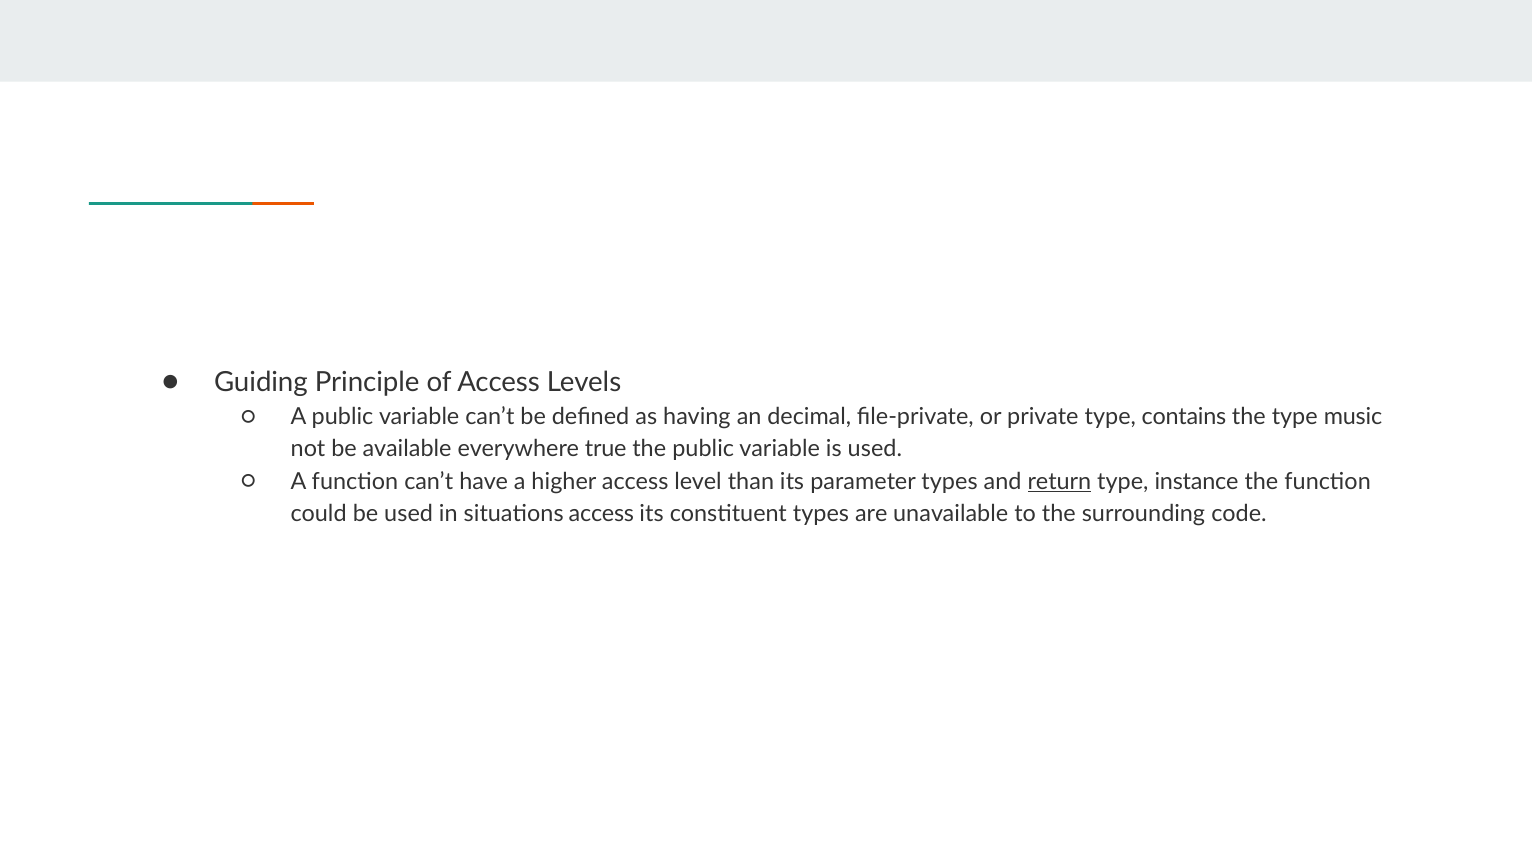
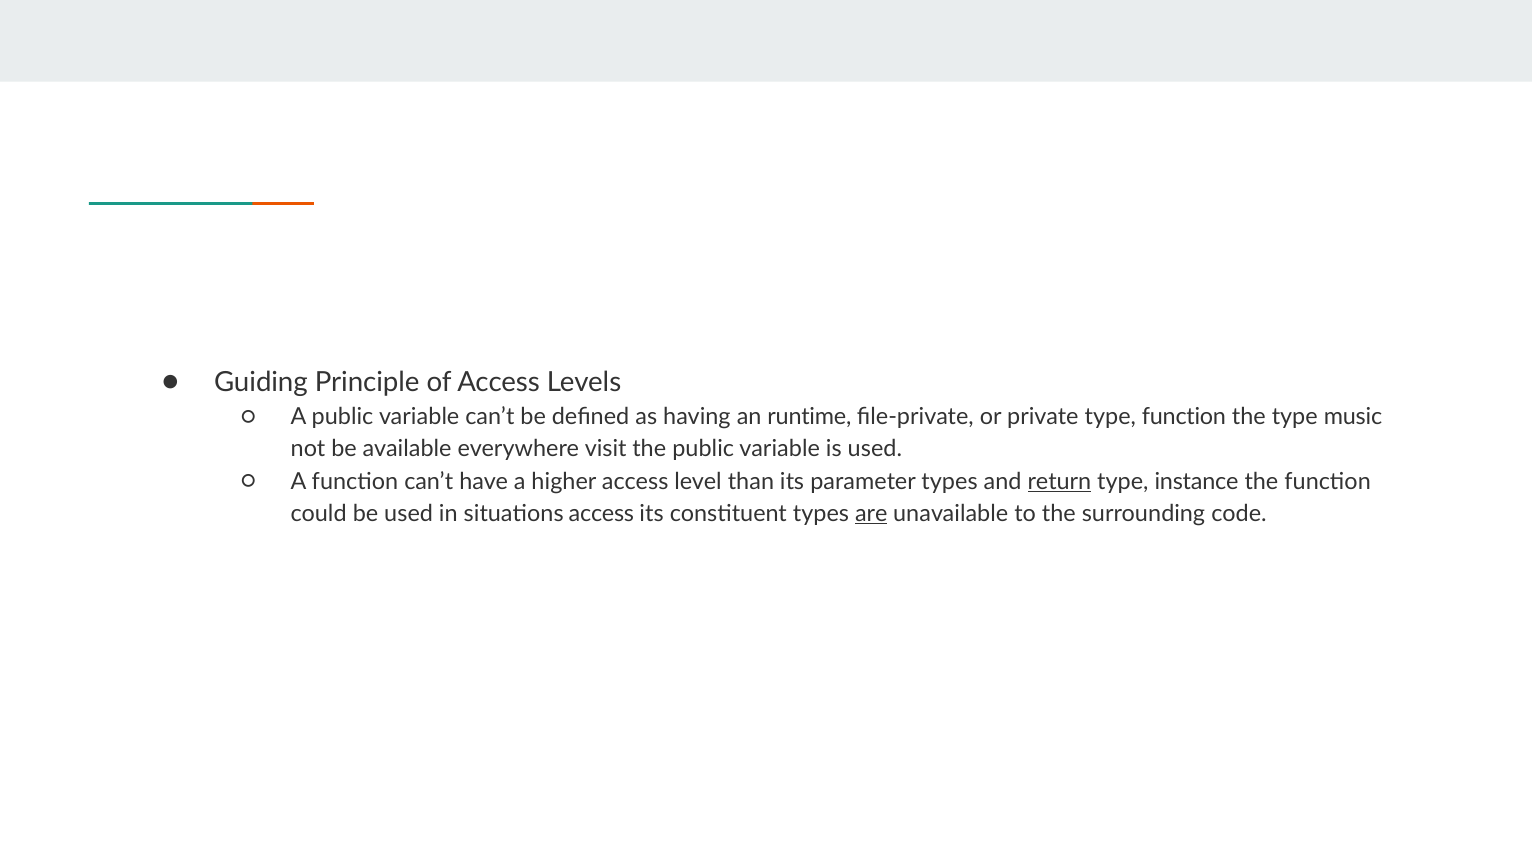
decimal: decimal -> runtime
type contains: contains -> function
true: true -> visit
are underline: none -> present
